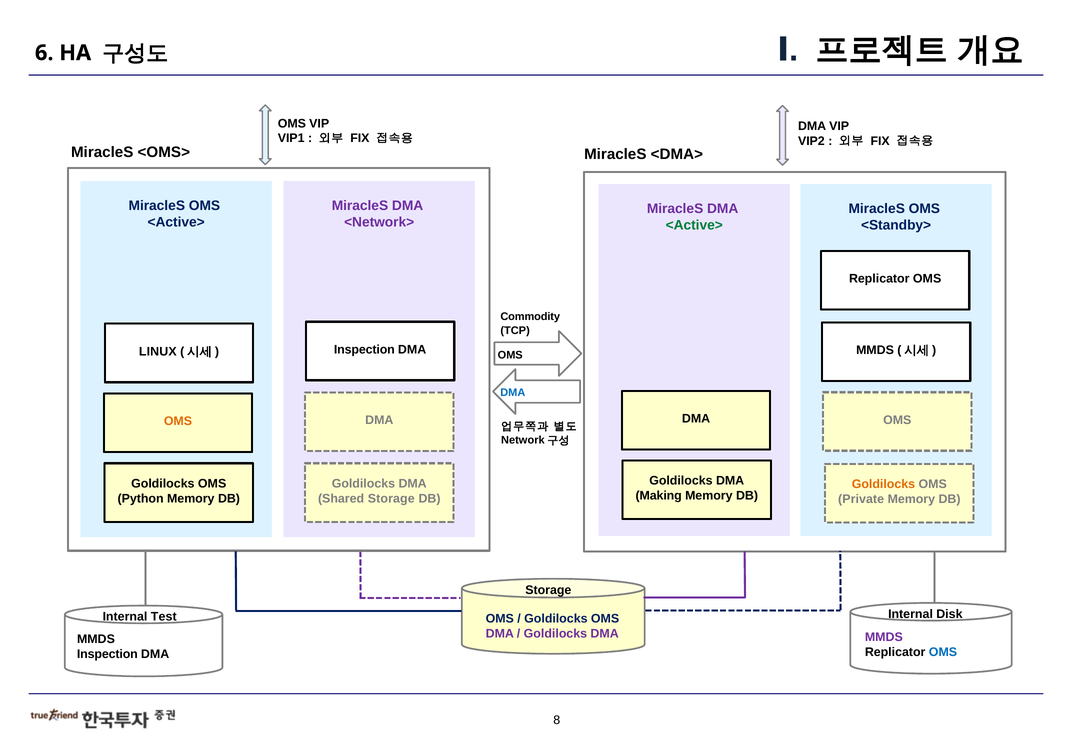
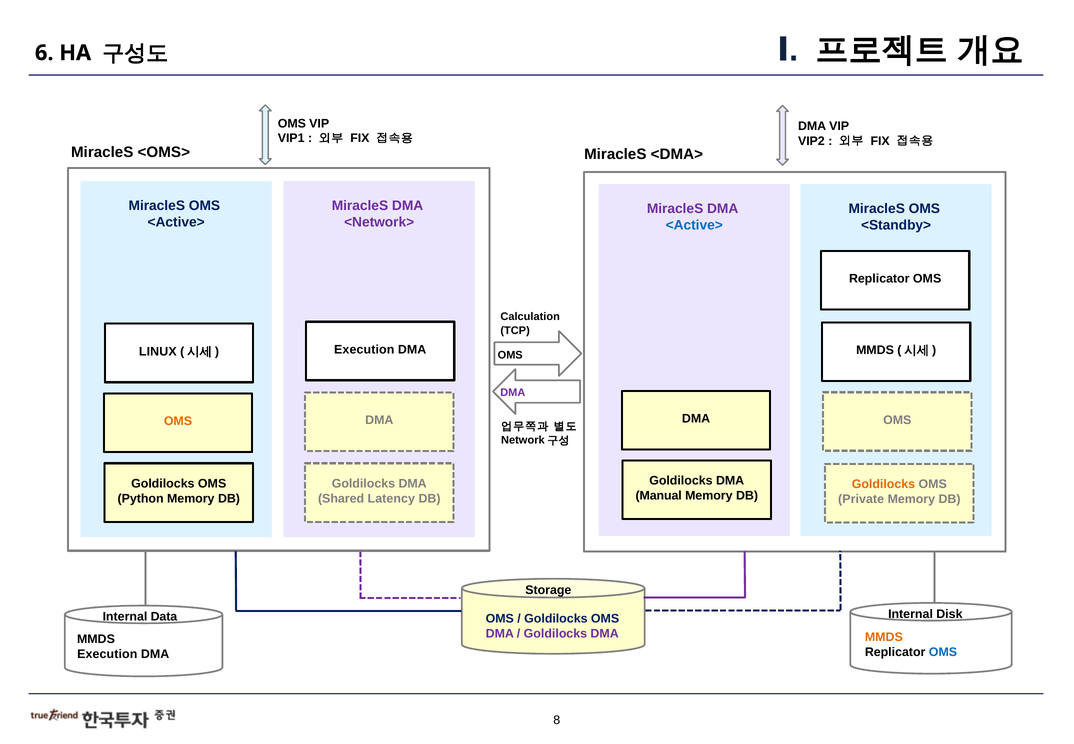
<Active> at (694, 225) colour: green -> blue
Commodity: Commodity -> Calculation
Inspection at (364, 349): Inspection -> Execution
DMA at (513, 393) colour: blue -> purple
Making: Making -> Manual
Shared Storage: Storage -> Latency
Test: Test -> Data
MMDS at (884, 637) colour: purple -> orange
Inspection at (107, 654): Inspection -> Execution
